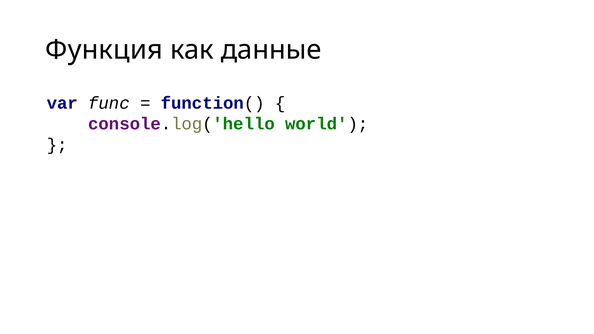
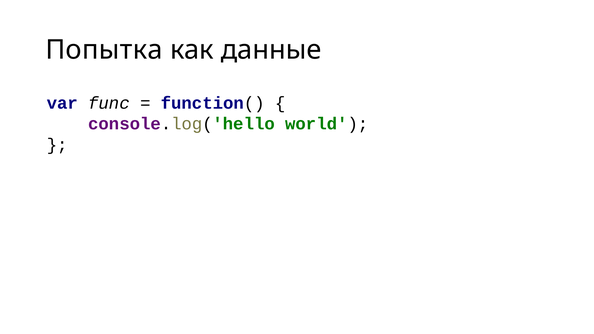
Функция: Функция -> Попытка
